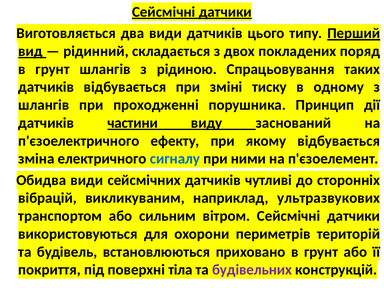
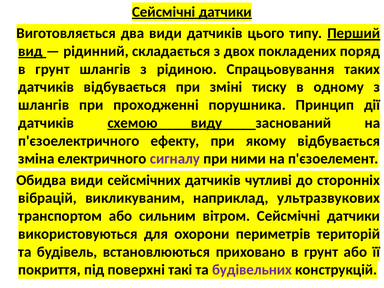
частини: частини -> схемою
сигналу colour: blue -> purple
тіла: тіла -> такі
